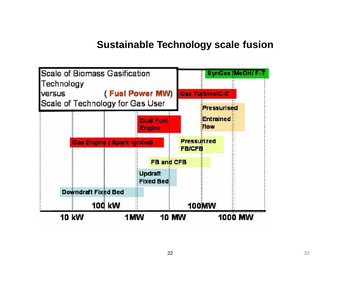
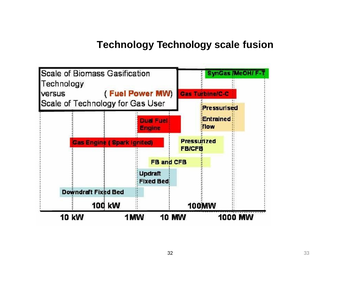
Sustainable at (125, 45): Sustainable -> Technology
